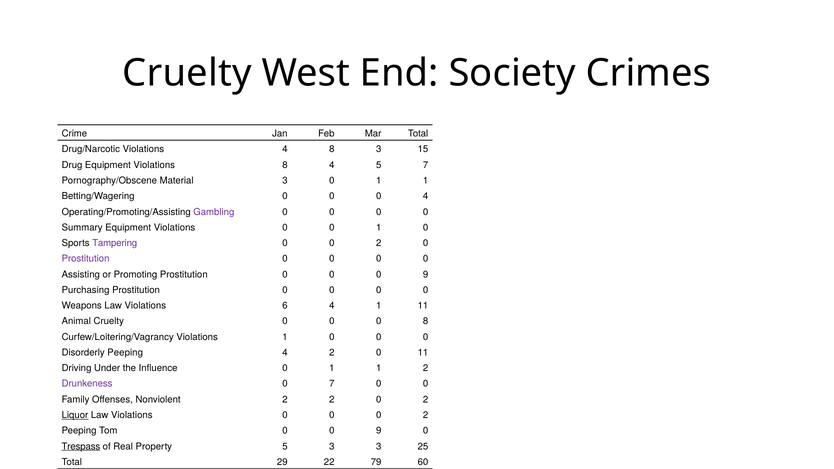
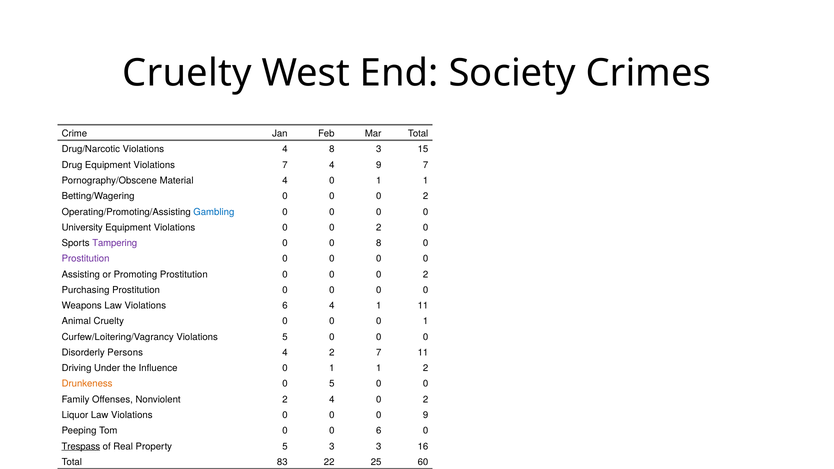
Violations 8: 8 -> 7
4 5: 5 -> 9
Material 3: 3 -> 4
4 at (426, 196): 4 -> 2
Gambling colour: purple -> blue
Summary: Summary -> University
Violations 0 0 1: 1 -> 2
2 at (379, 243): 2 -> 8
9 at (426, 274): 9 -> 2
0 0 8: 8 -> 1
Violations 1: 1 -> 5
Disorderly Peeping: Peeping -> Persons
4 2 0: 0 -> 7
Drunkeness colour: purple -> orange
0 7: 7 -> 5
2 2: 2 -> 4
Liquor underline: present -> none
0 0 0 2: 2 -> 9
Tom 0 0 9: 9 -> 6
25: 25 -> 16
29: 29 -> 83
79: 79 -> 25
